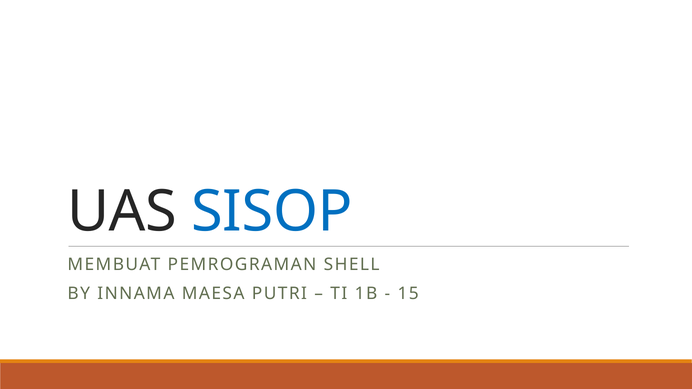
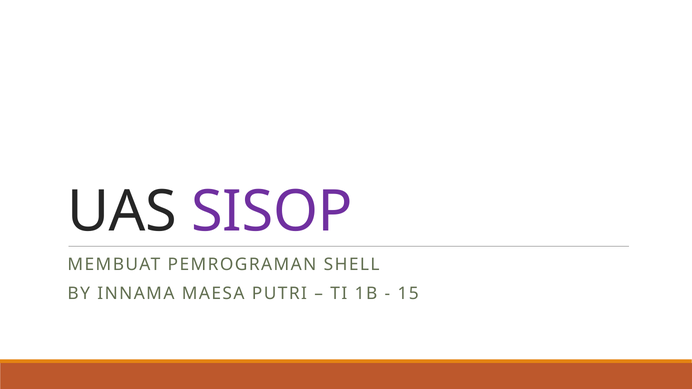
SISOP colour: blue -> purple
